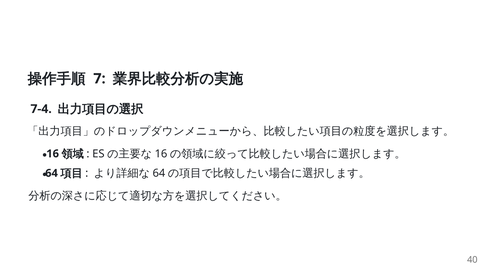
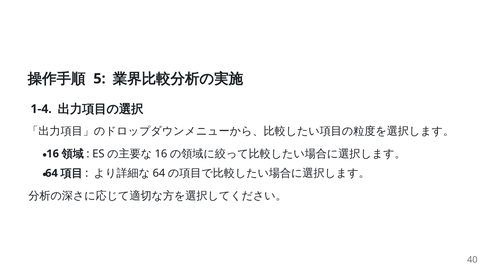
7: 7 -> 5
7-4: 7-4 -> 1-4
